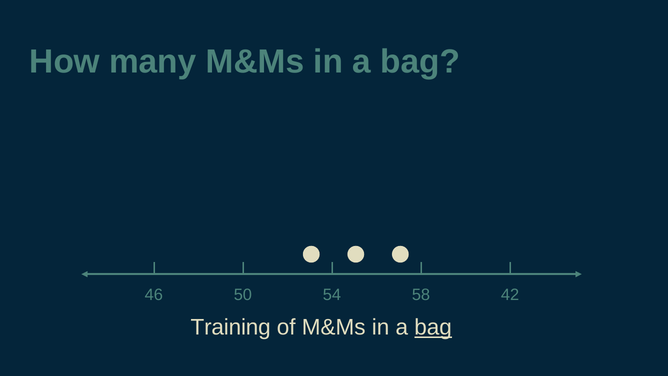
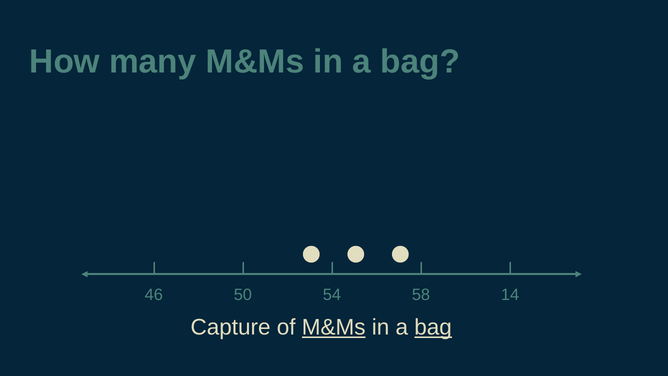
42: 42 -> 14
Training: Training -> Capture
M&Ms at (334, 327) underline: none -> present
